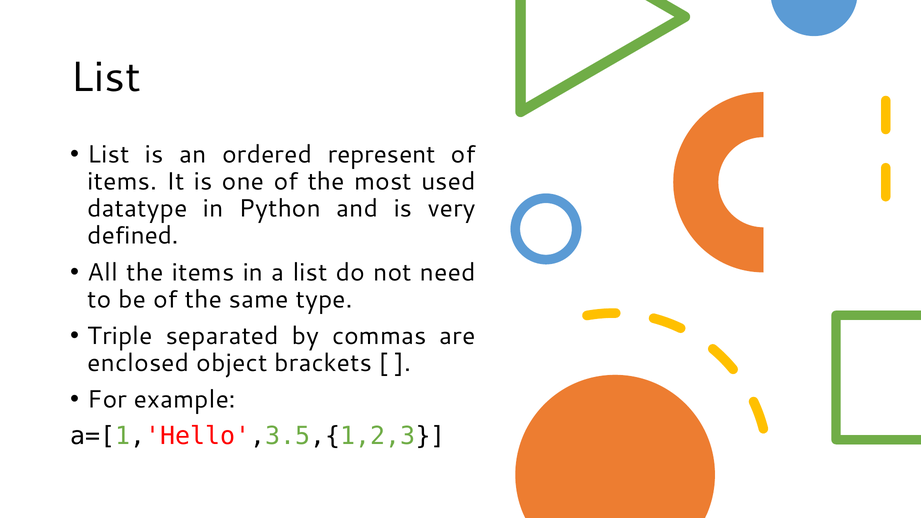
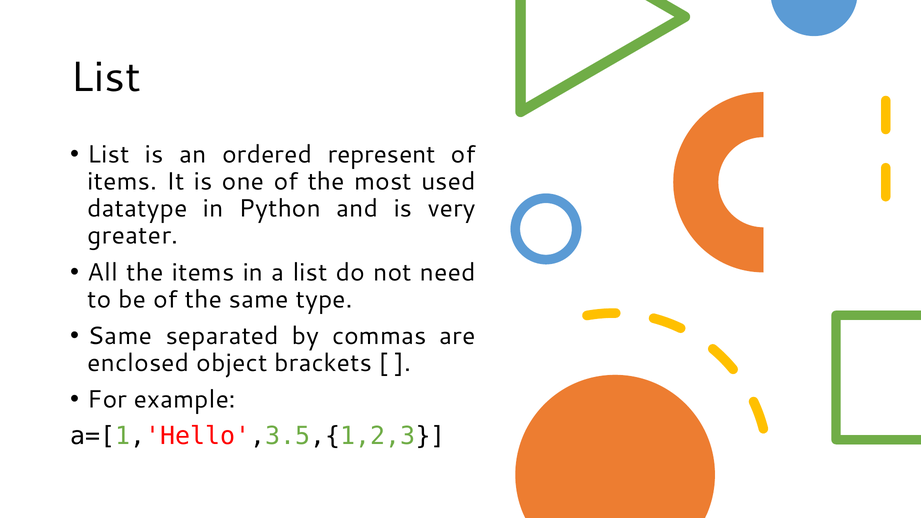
defined: defined -> greater
Triple at (120, 336): Triple -> Same
